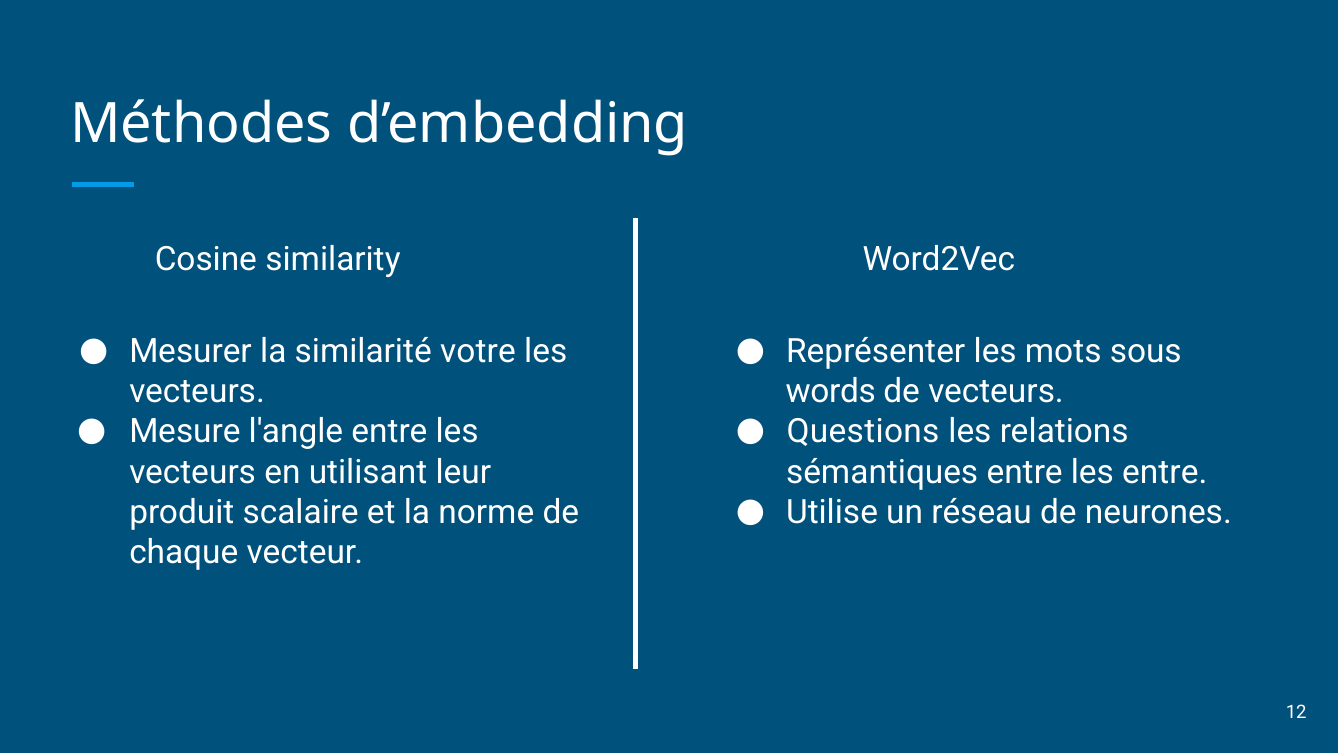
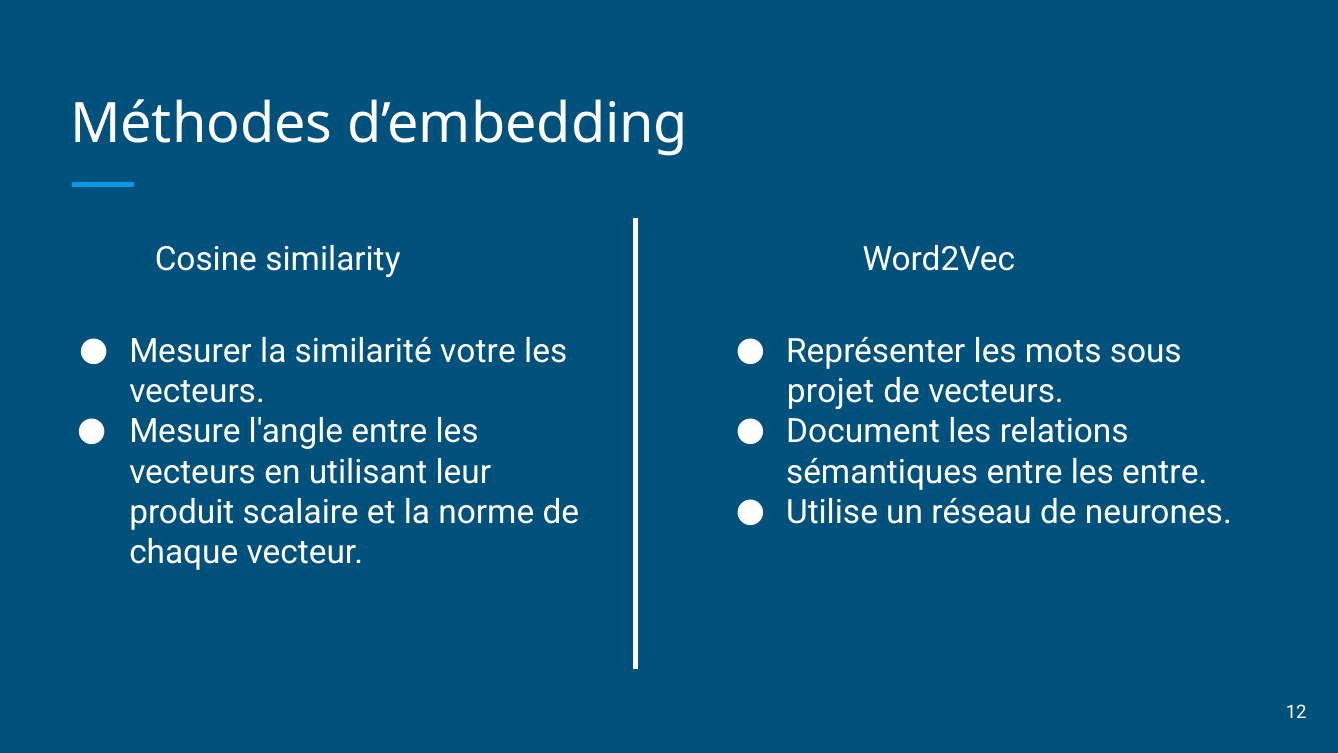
words: words -> projet
Questions: Questions -> Document
